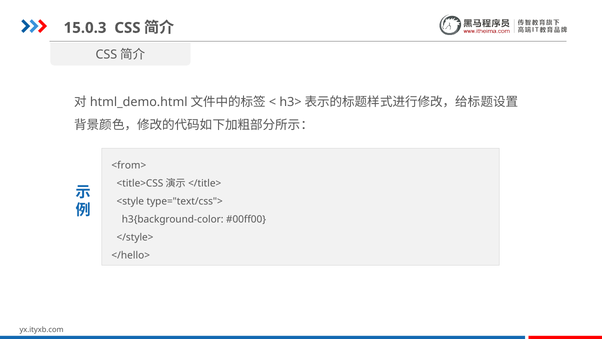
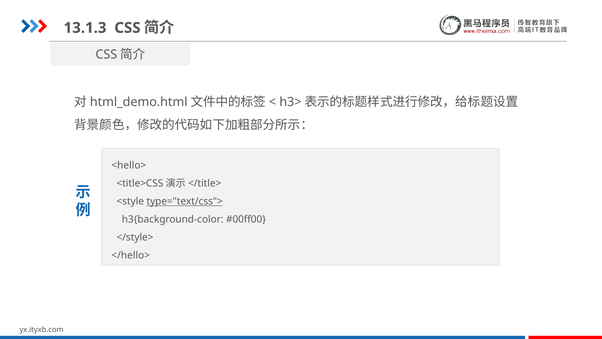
15.0.3: 15.0.3 -> 13.1.3
<from>: <from> -> <hello>
type="text/css"> underline: none -> present
